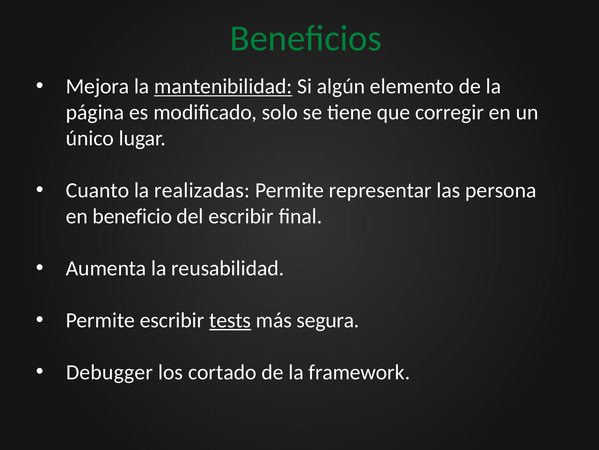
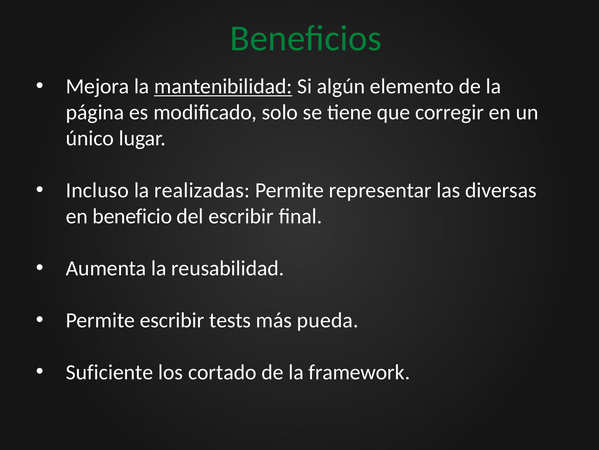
Cuanto: Cuanto -> Incluso
persona: persona -> diversas
tests underline: present -> none
segura: segura -> pueda
Debugger: Debugger -> Suficiente
